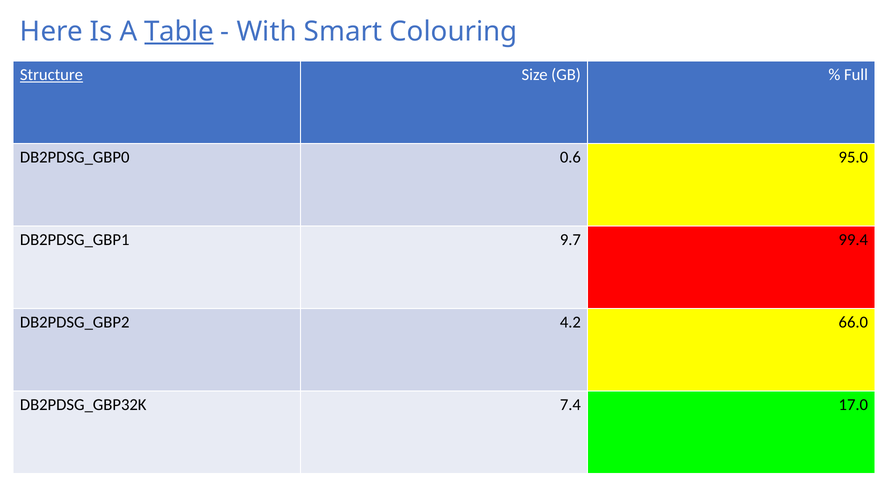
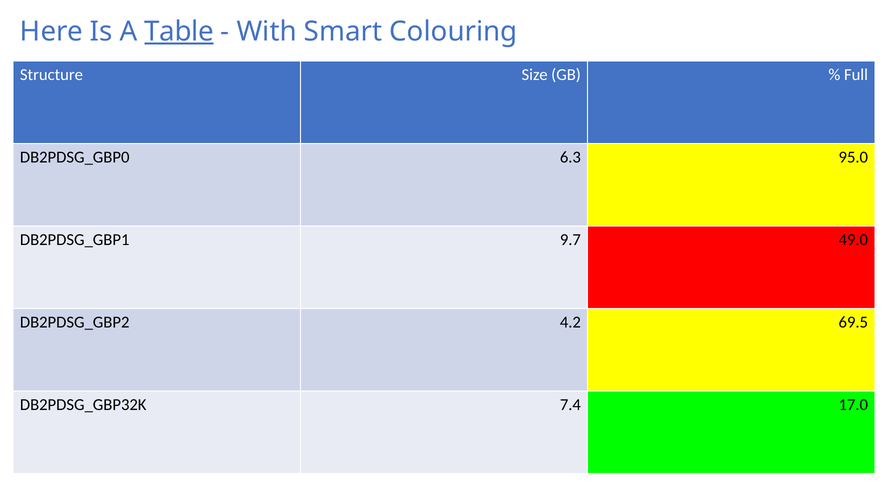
Structure underline: present -> none
0.6: 0.6 -> 6.3
99.4: 99.4 -> 49.0
66.0: 66.0 -> 69.5
